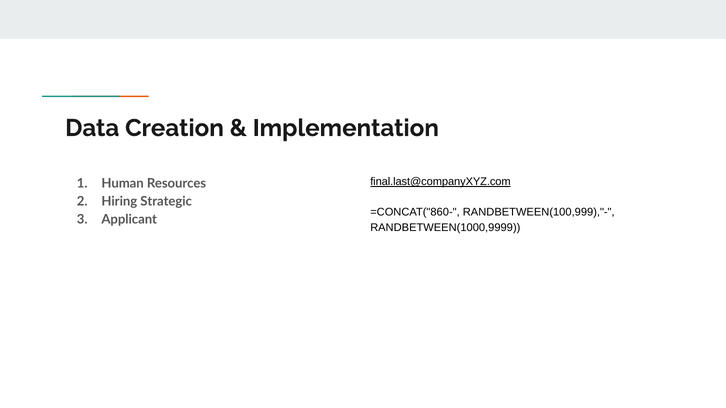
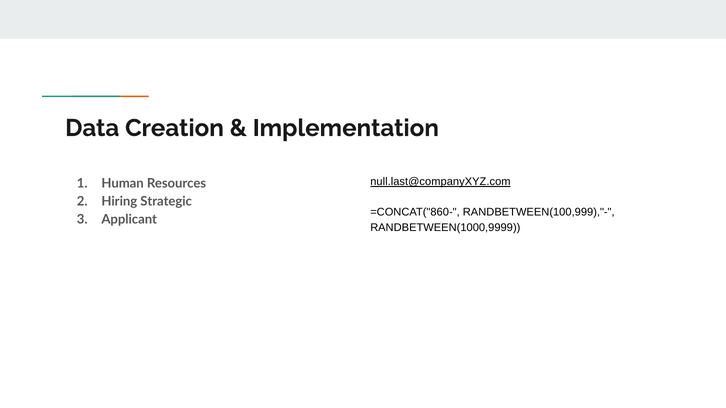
final.last@companyXYZ.com: final.last@companyXYZ.com -> null.last@companyXYZ.com
